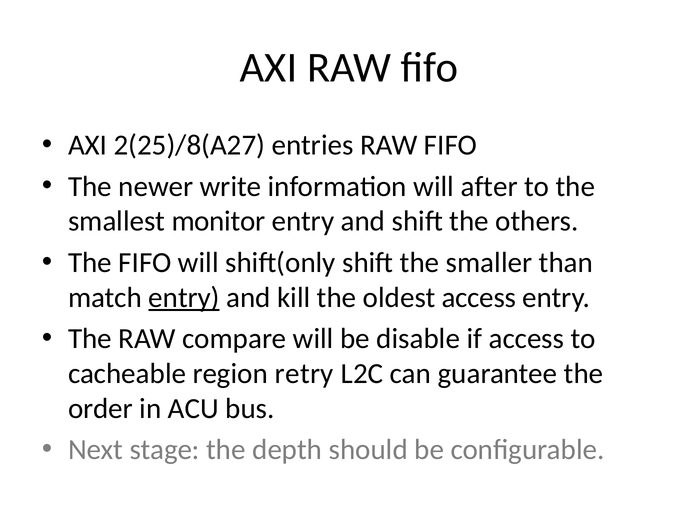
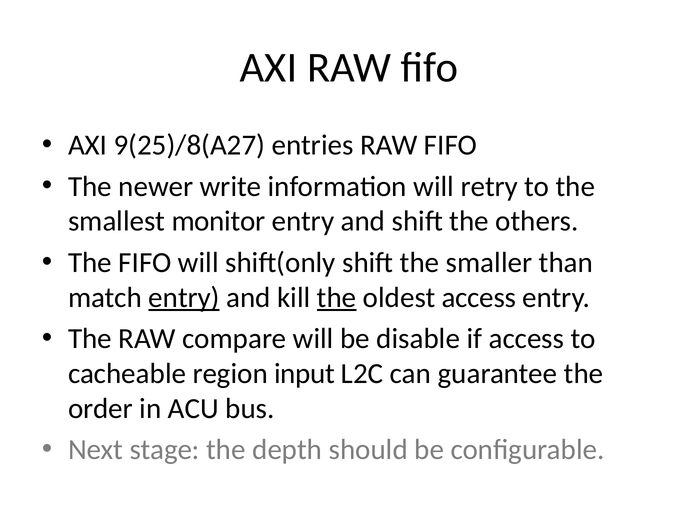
2(25)/8(A27: 2(25)/8(A27 -> 9(25)/8(A27
after: after -> retry
the at (337, 297) underline: none -> present
retry: retry -> input
